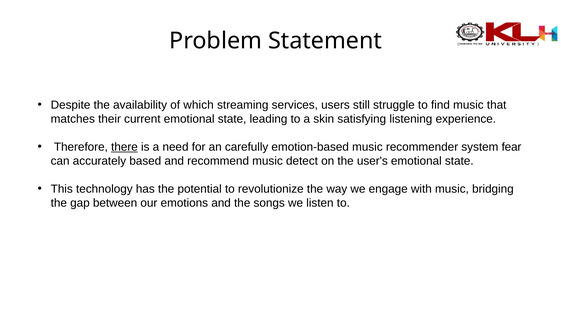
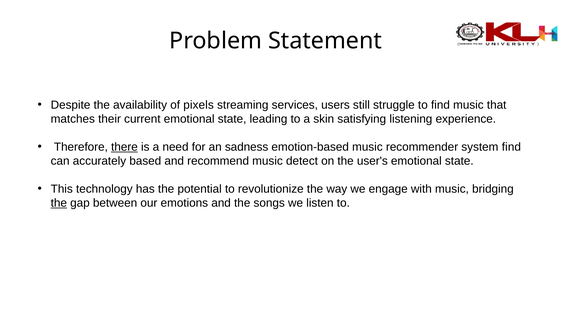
which: which -> pixels
carefully: carefully -> sadness
system fear: fear -> find
the at (59, 203) underline: none -> present
